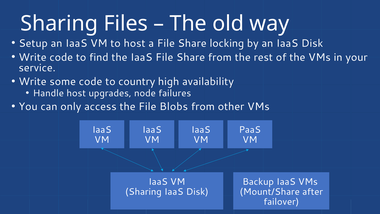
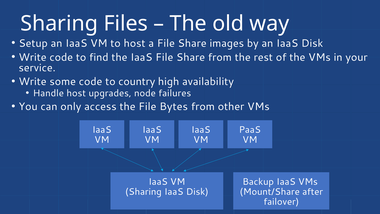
locking: locking -> images
Blobs: Blobs -> Bytes
